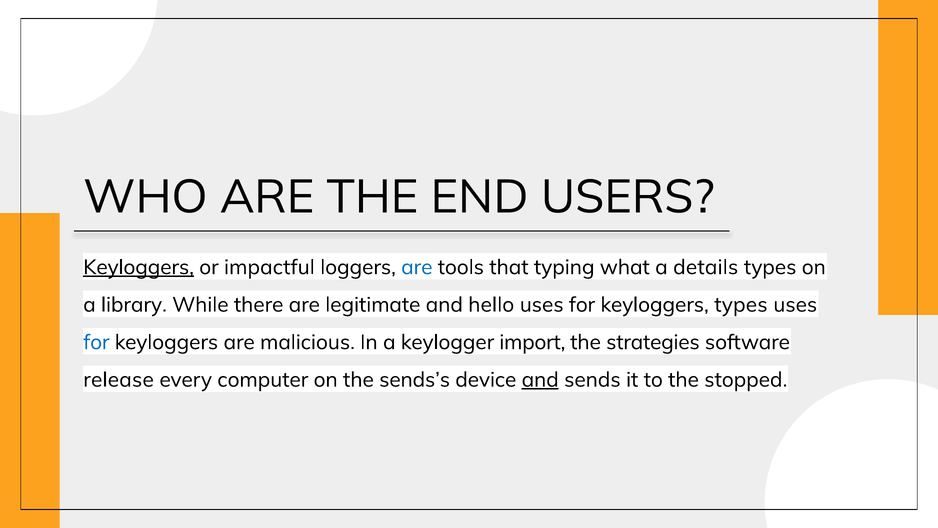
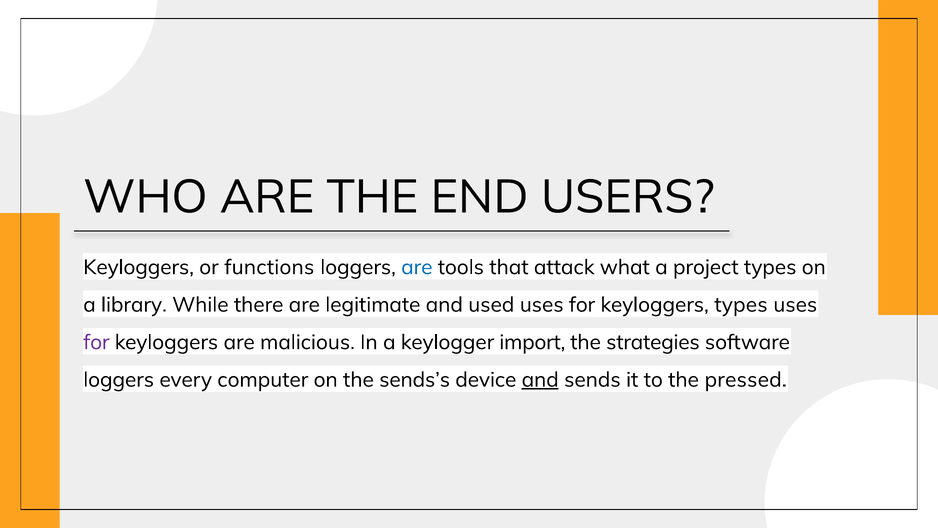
Keyloggers at (139, 267) underline: present -> none
impactful: impactful -> functions
typing: typing -> attack
details: details -> project
hello: hello -> used
for at (96, 342) colour: blue -> purple
release at (119, 380): release -> loggers
stopped: stopped -> pressed
